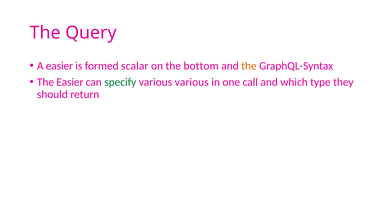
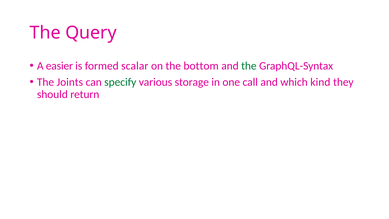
the at (249, 66) colour: orange -> green
The Easier: Easier -> Joints
various various: various -> storage
type: type -> kind
